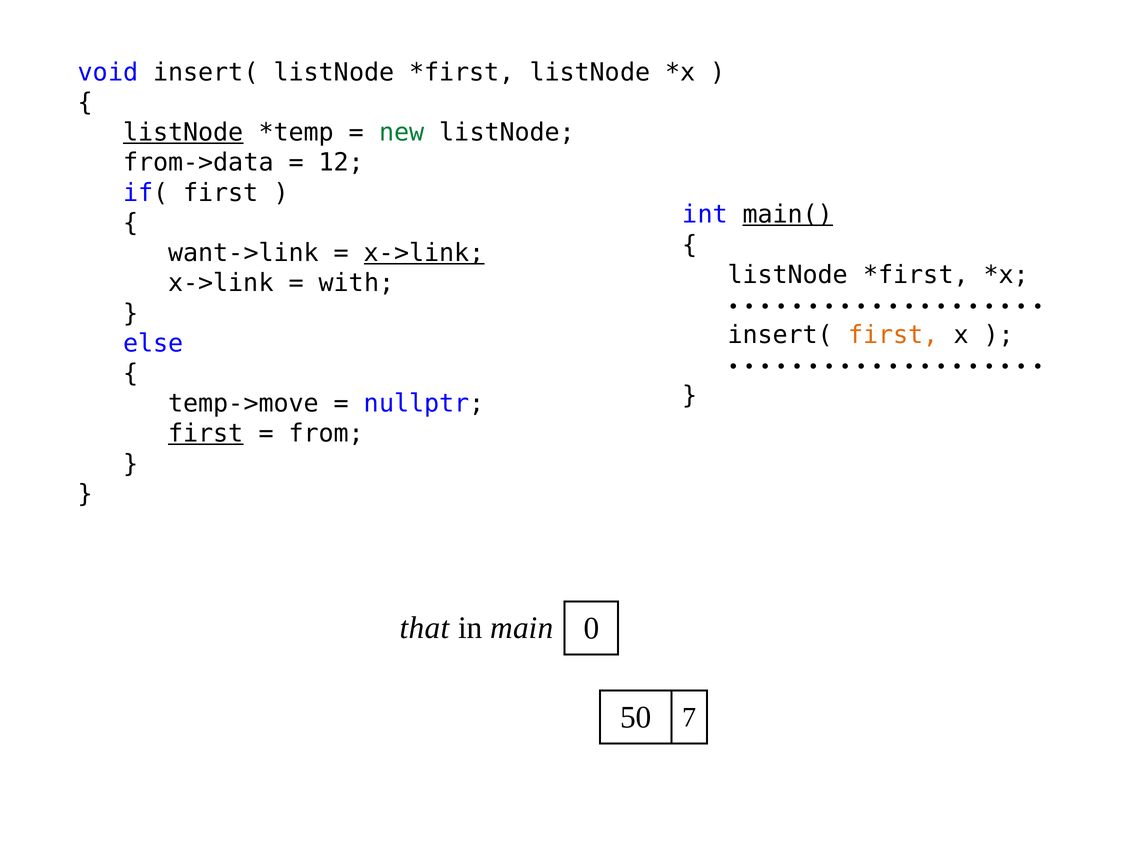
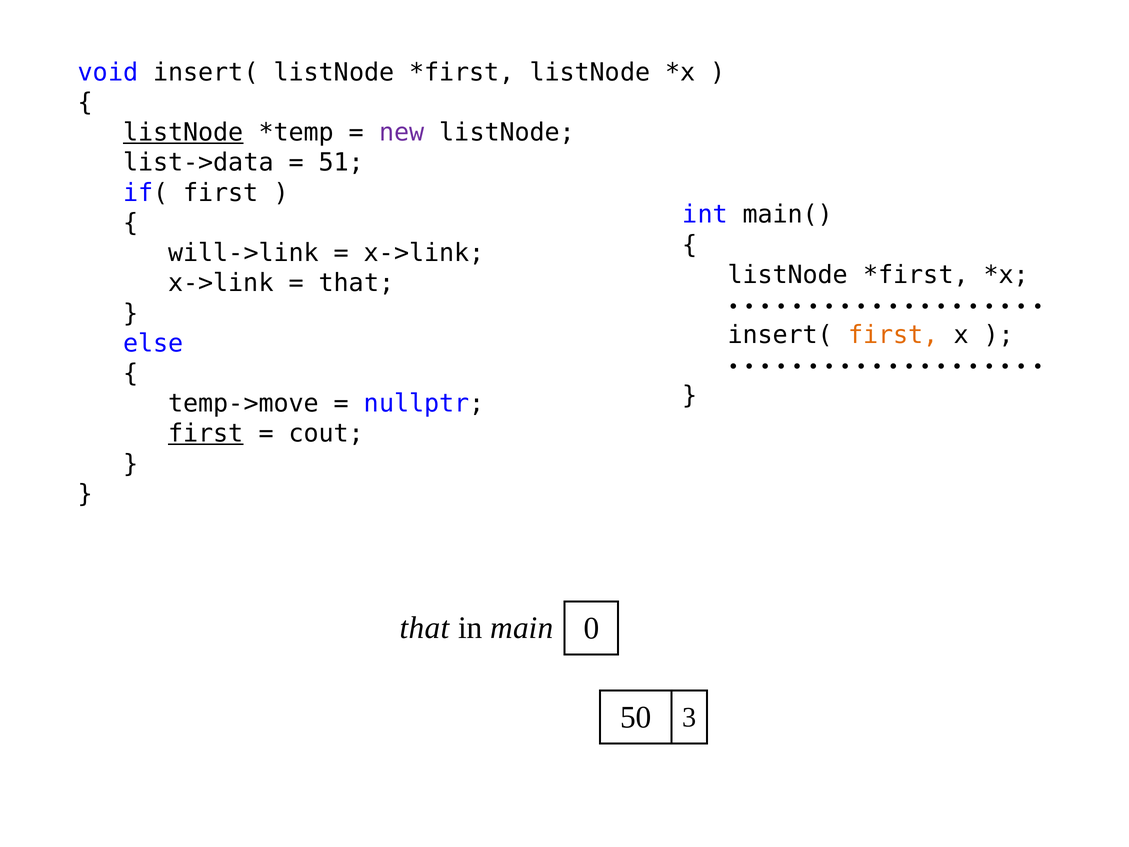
new colour: green -> purple
from->data: from->data -> list->data
12: 12 -> 51
main( underline: present -> none
want->link: want->link -> will->link
x->link at (424, 253) underline: present -> none
with at (356, 283): with -> that
from: from -> cout
7: 7 -> 3
